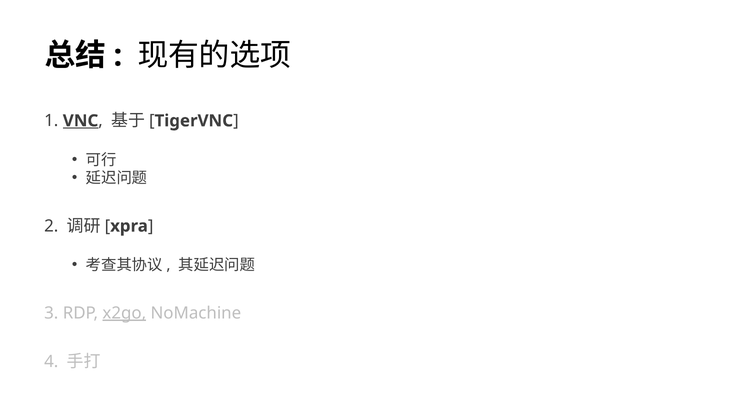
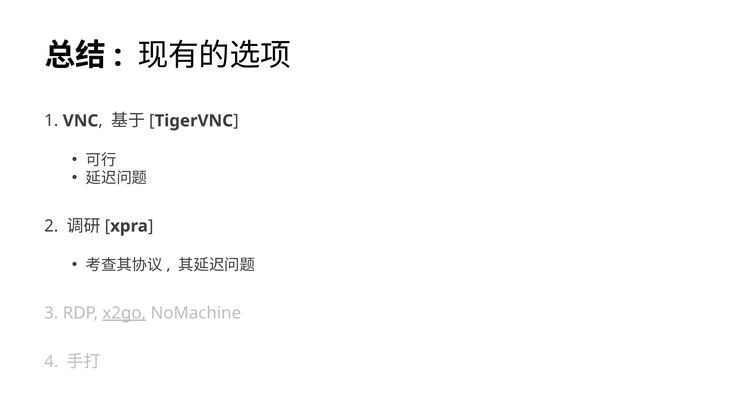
VNC underline: present -> none
